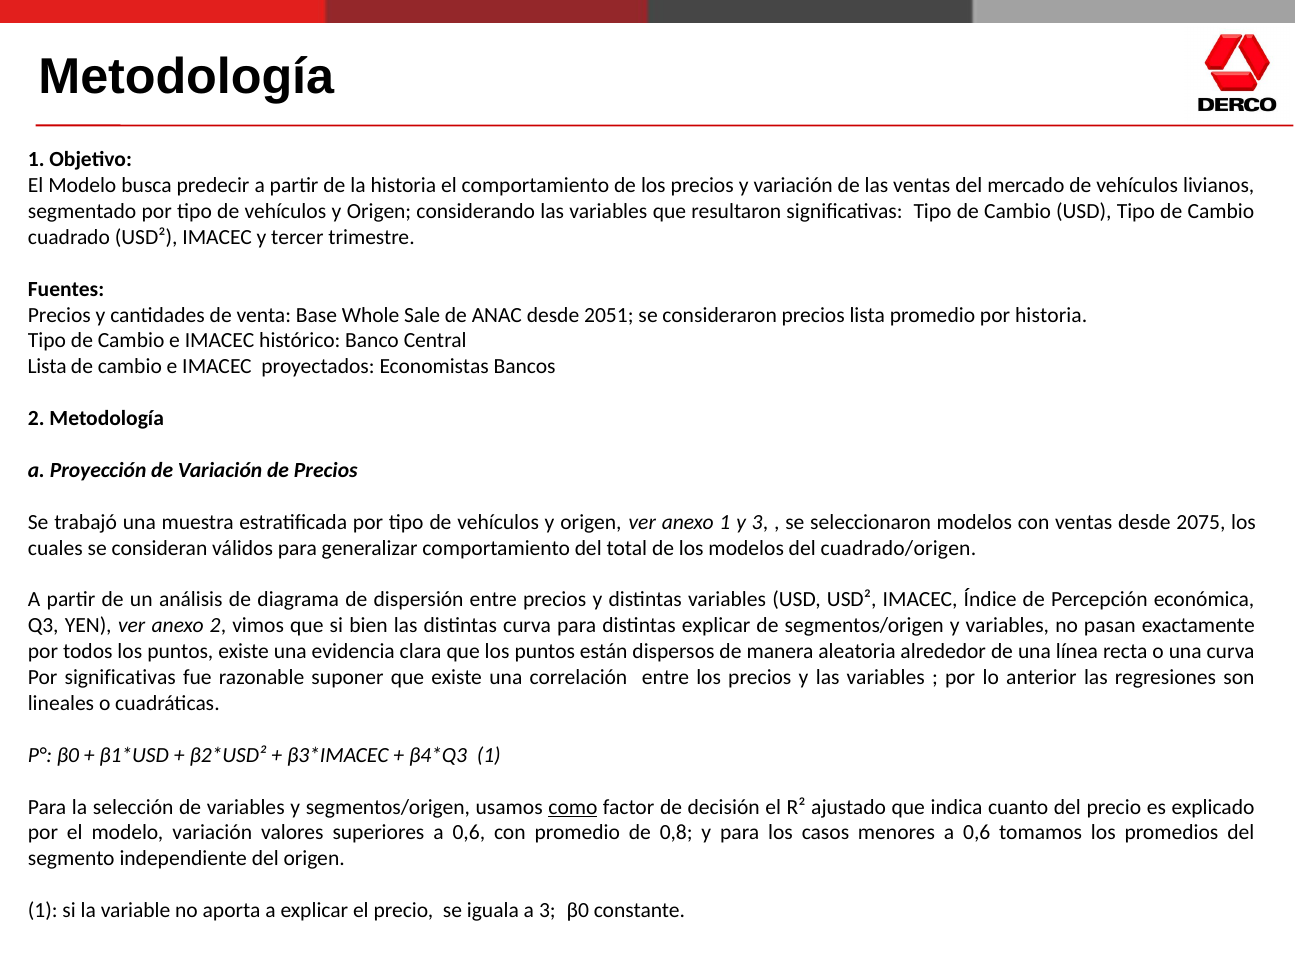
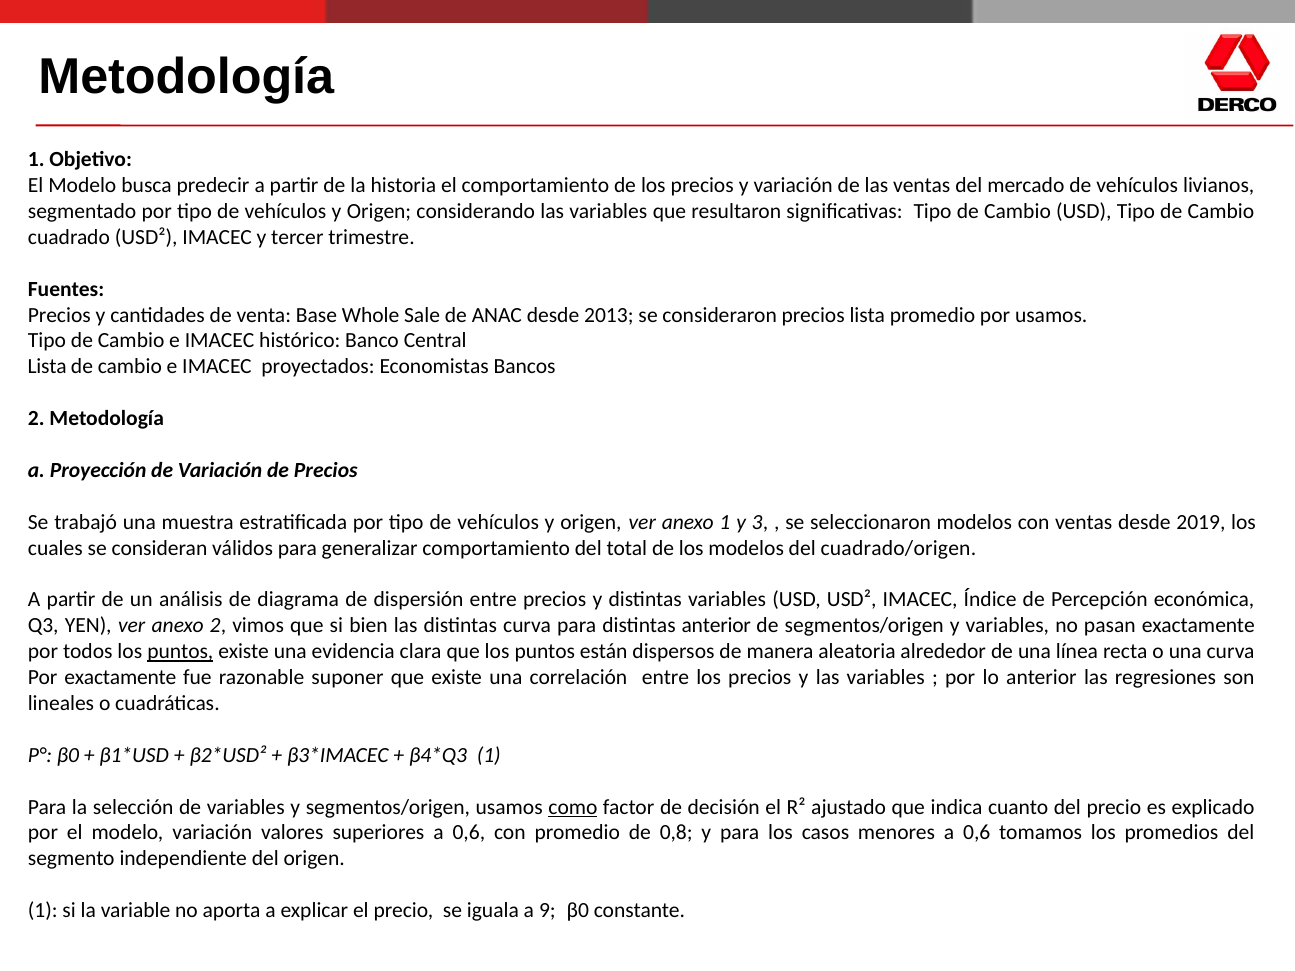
2051: 2051 -> 2013
por historia: historia -> usamos
2075: 2075 -> 2019
distintas explicar: explicar -> anterior
puntos at (180, 652) underline: none -> present
Por significativas: significativas -> exactamente
a 3: 3 -> 9
